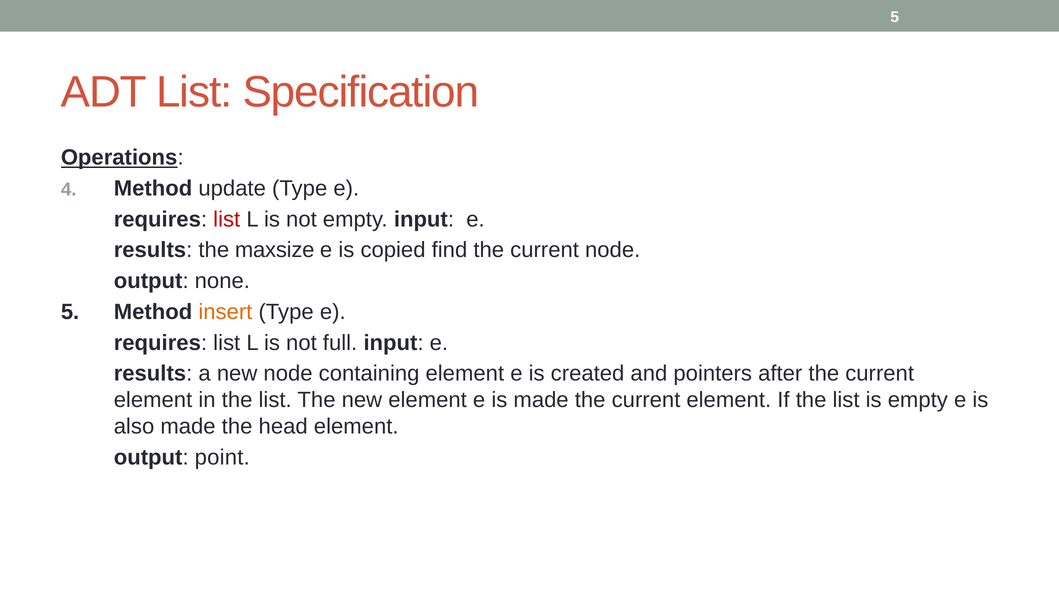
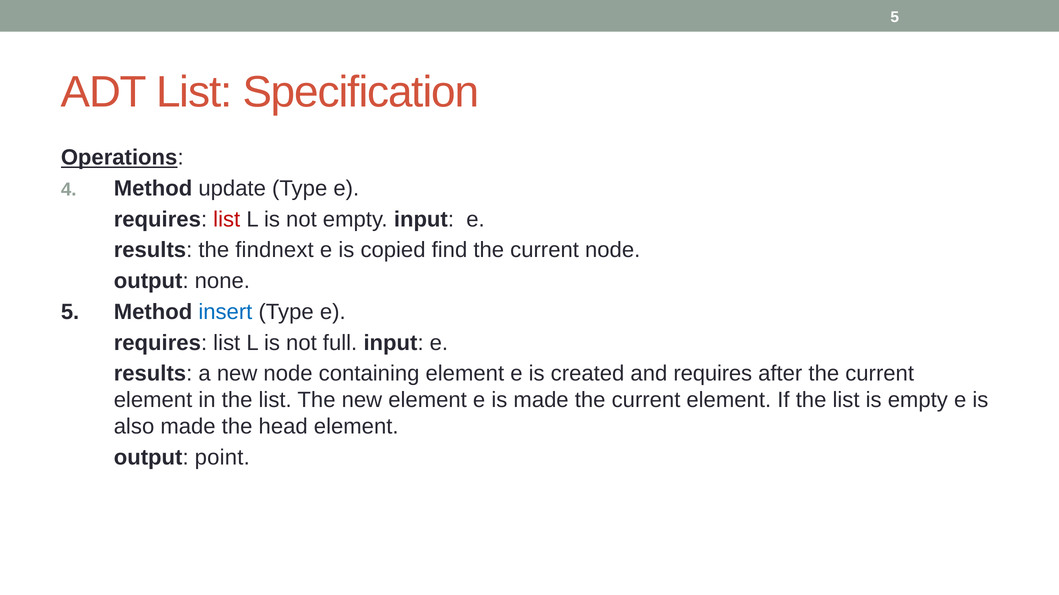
maxsize: maxsize -> findnext
insert colour: orange -> blue
and pointers: pointers -> requires
